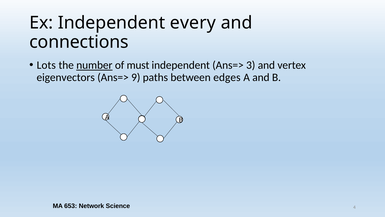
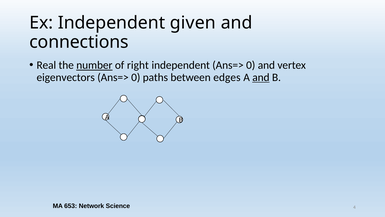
every: every -> given
Lots: Lots -> Real
must: must -> right
independent Ans=> 3: 3 -> 0
9 at (136, 77): 9 -> 0
and at (261, 77) underline: none -> present
